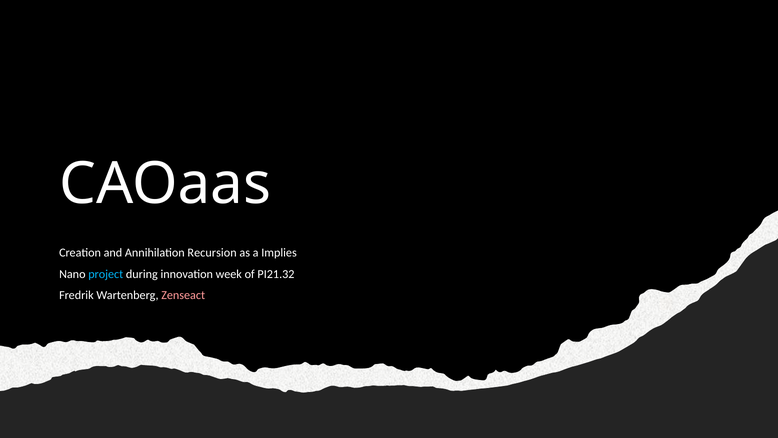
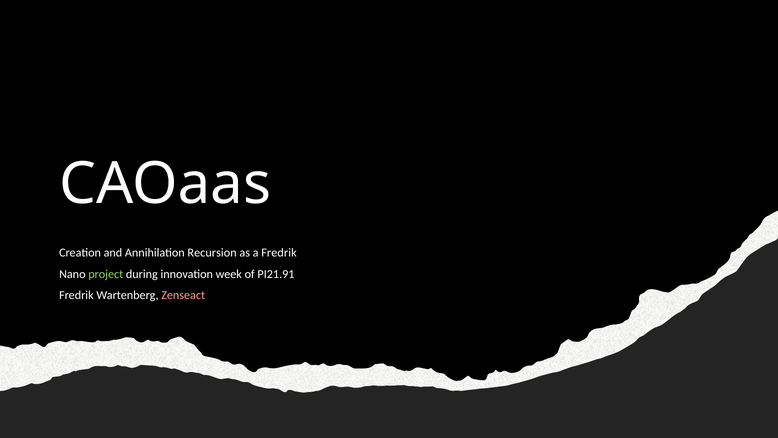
a Implies: Implies -> Fredrik
project colour: light blue -> light green
PI21.32: PI21.32 -> PI21.91
